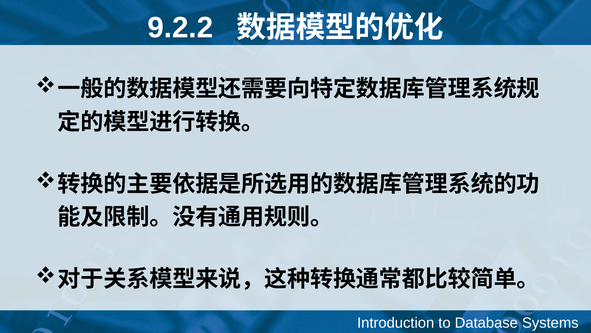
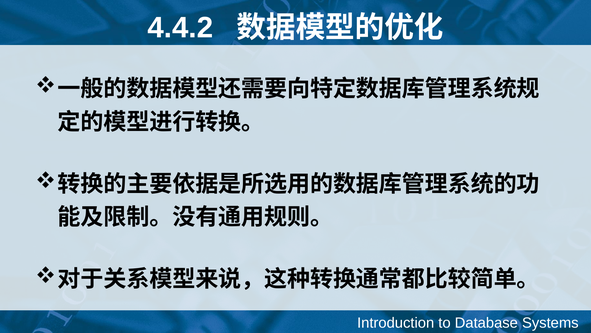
9.2.2: 9.2.2 -> 4.4.2
